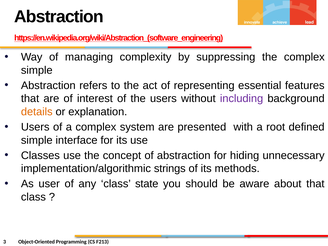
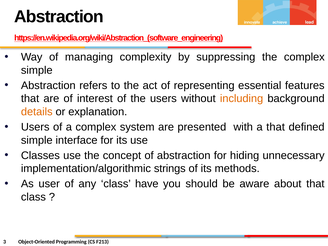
including colour: purple -> orange
a root: root -> that
state: state -> have
